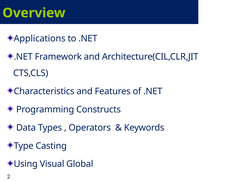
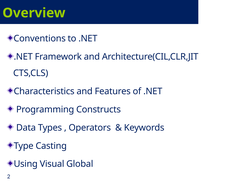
Applications: Applications -> Conventions
